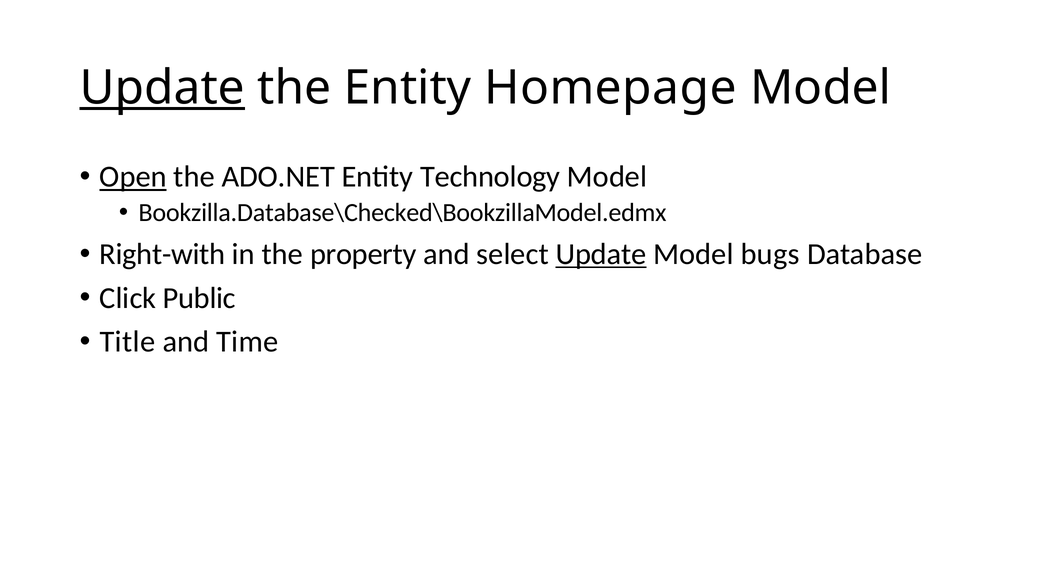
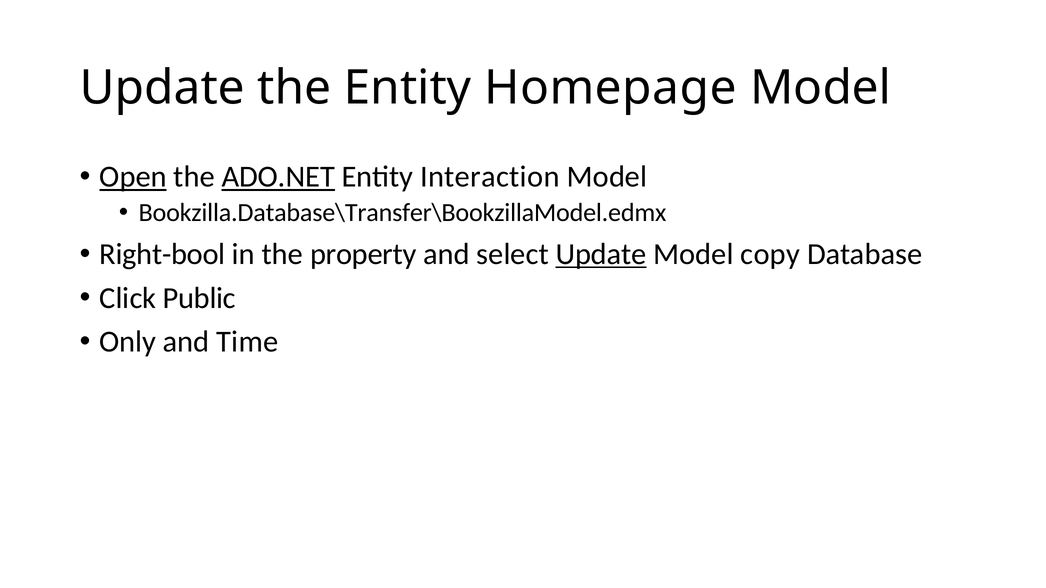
Update at (162, 88) underline: present -> none
ADO.NET underline: none -> present
Technology: Technology -> Interaction
Bookzilla.Database\Checked\BookzillaModel.edmx: Bookzilla.Database\Checked\BookzillaModel.edmx -> Bookzilla.Database\Transfer\BookzillaModel.edmx
Right-with: Right-with -> Right-bool
bugs: bugs -> copy
Title: Title -> Only
